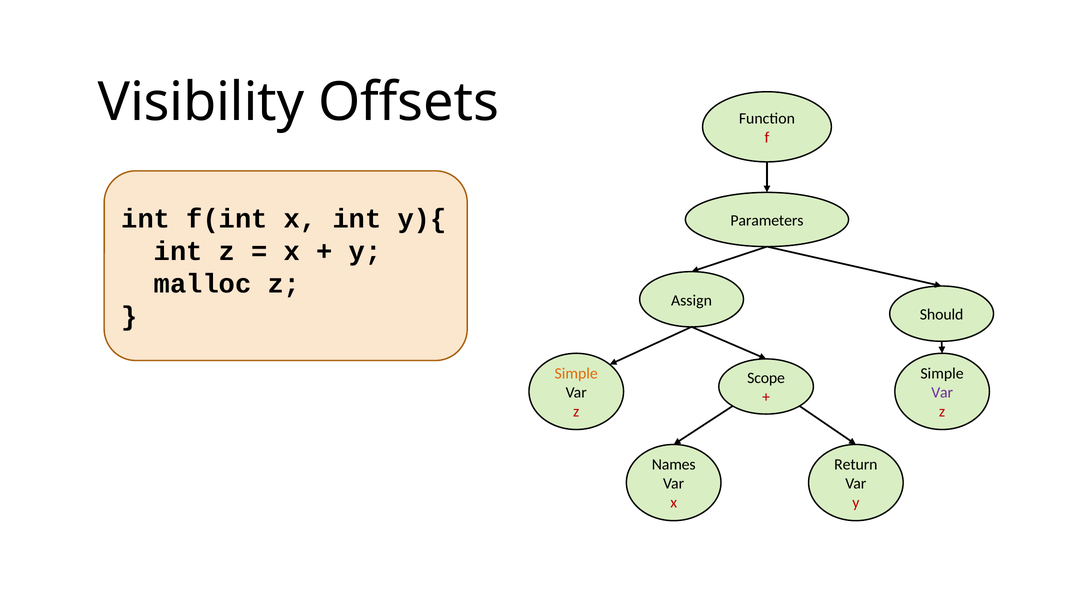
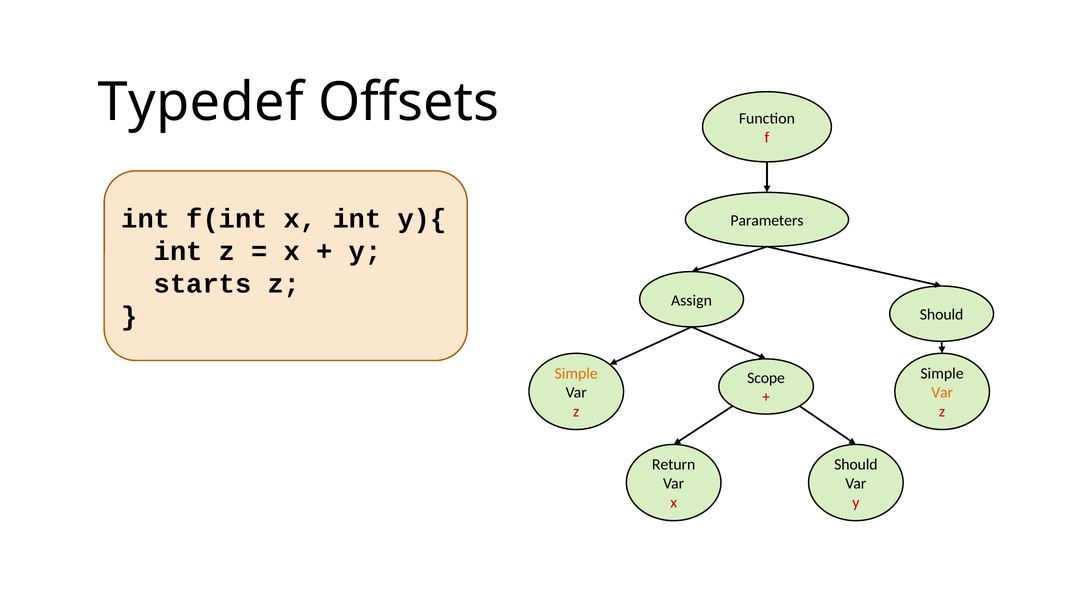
Visibility: Visibility -> Typedef
malloc: malloc -> starts
Var at (942, 393) colour: purple -> orange
Names: Names -> Return
Return at (856, 465): Return -> Should
